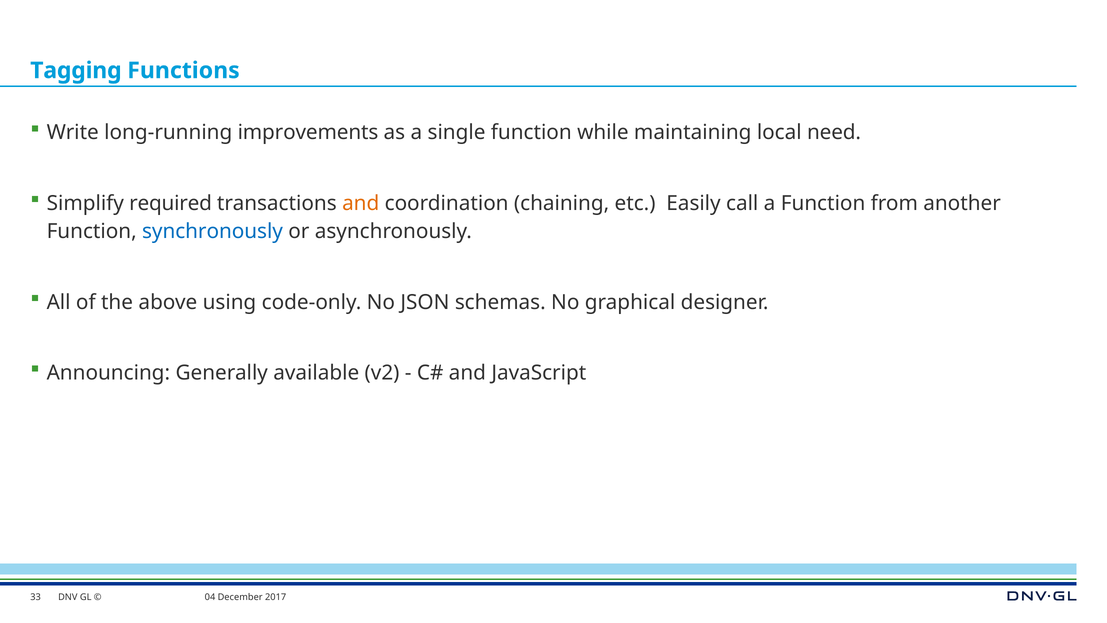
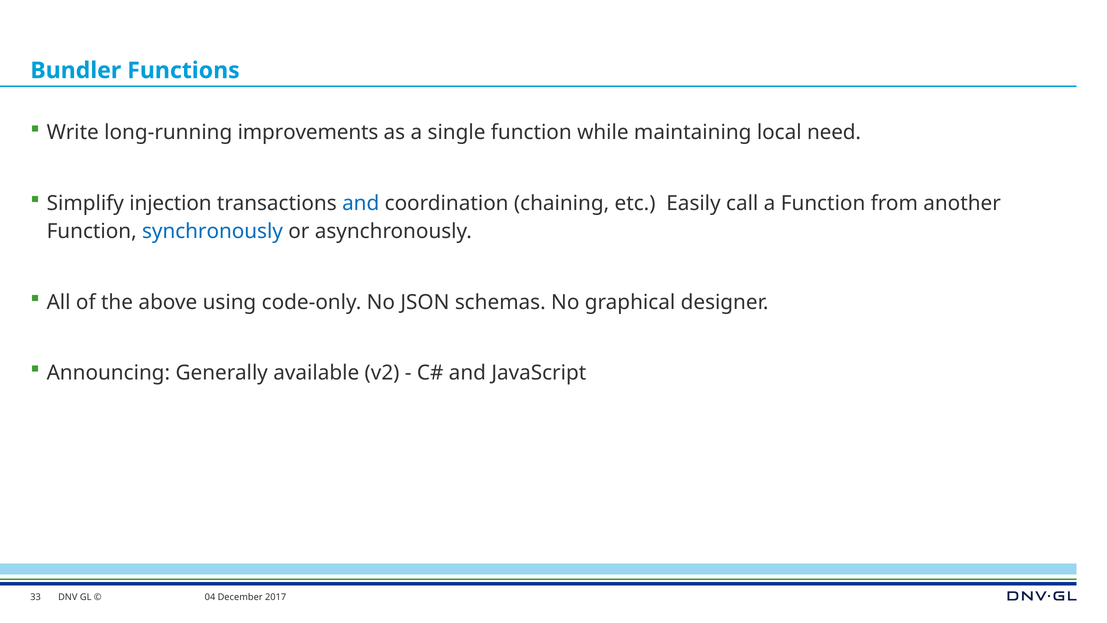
Tagging: Tagging -> Bundler
required: required -> injection
and at (361, 203) colour: orange -> blue
